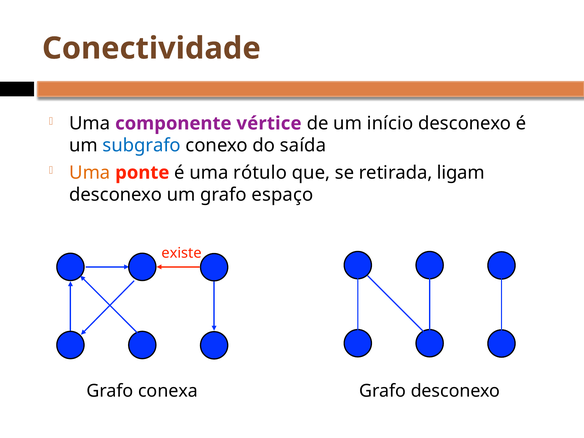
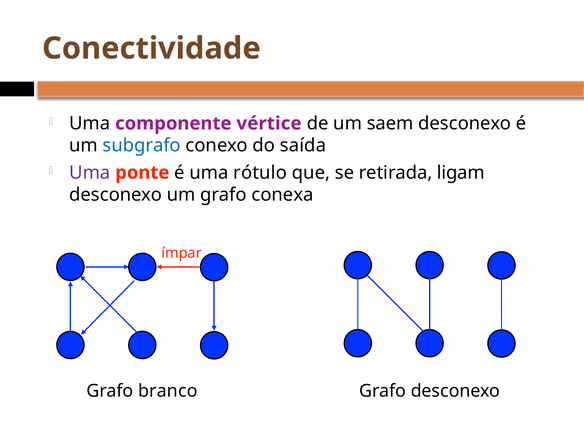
início: início -> saem
Uma at (90, 173) colour: orange -> purple
espaço: espaço -> conexa
existe: existe -> ímpar
conexa: conexa -> branco
